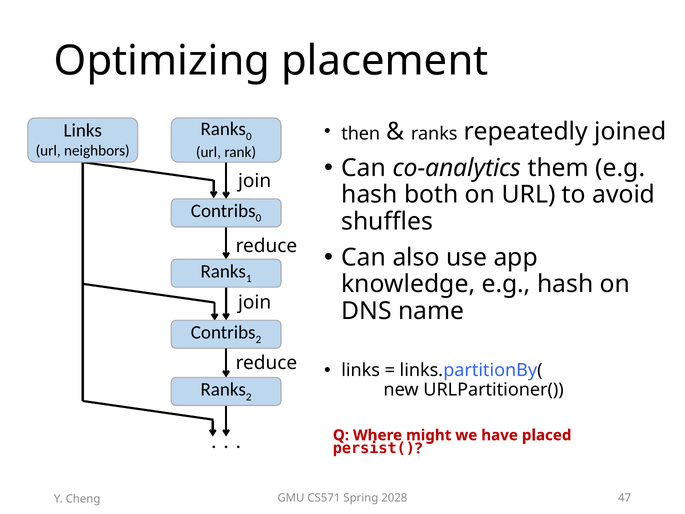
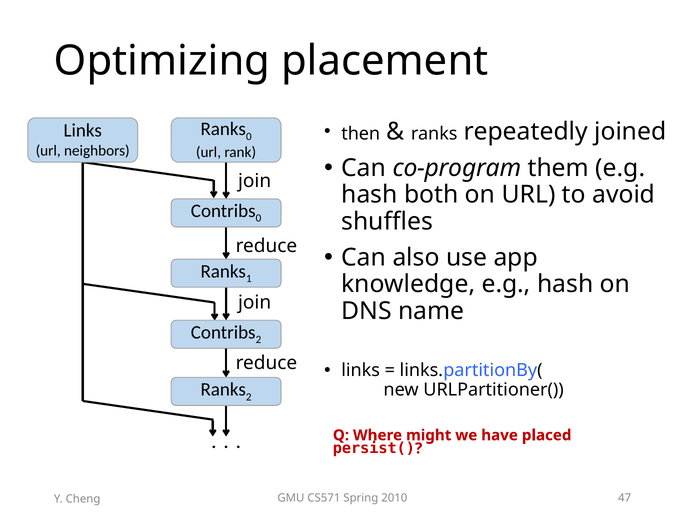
co-analytics: co-analytics -> co-program
2028: 2028 -> 2010
